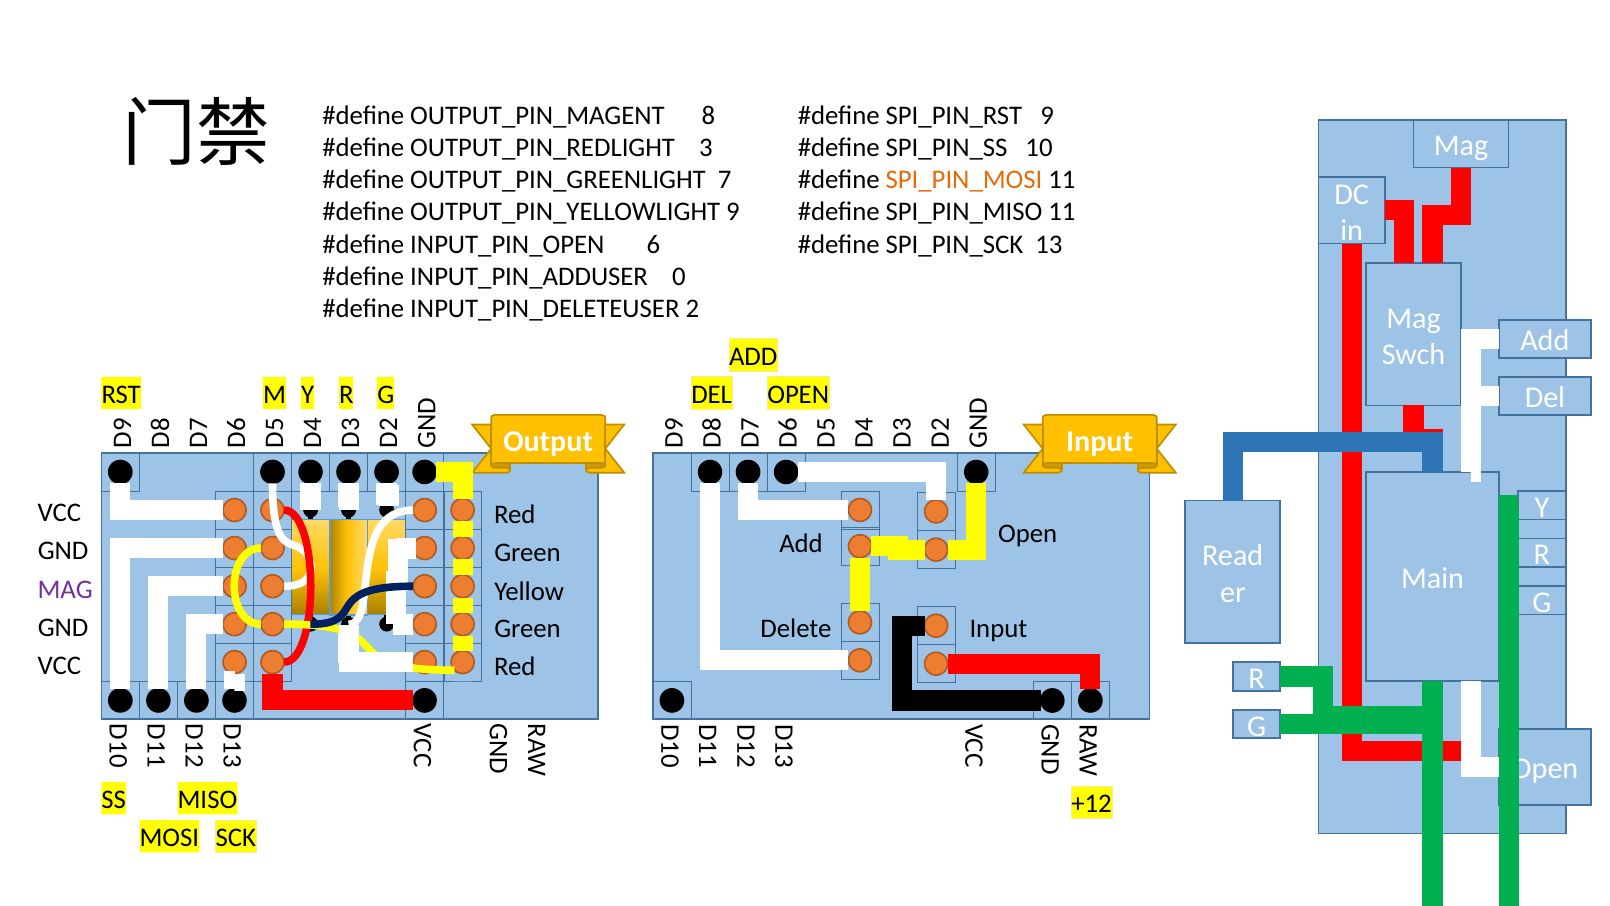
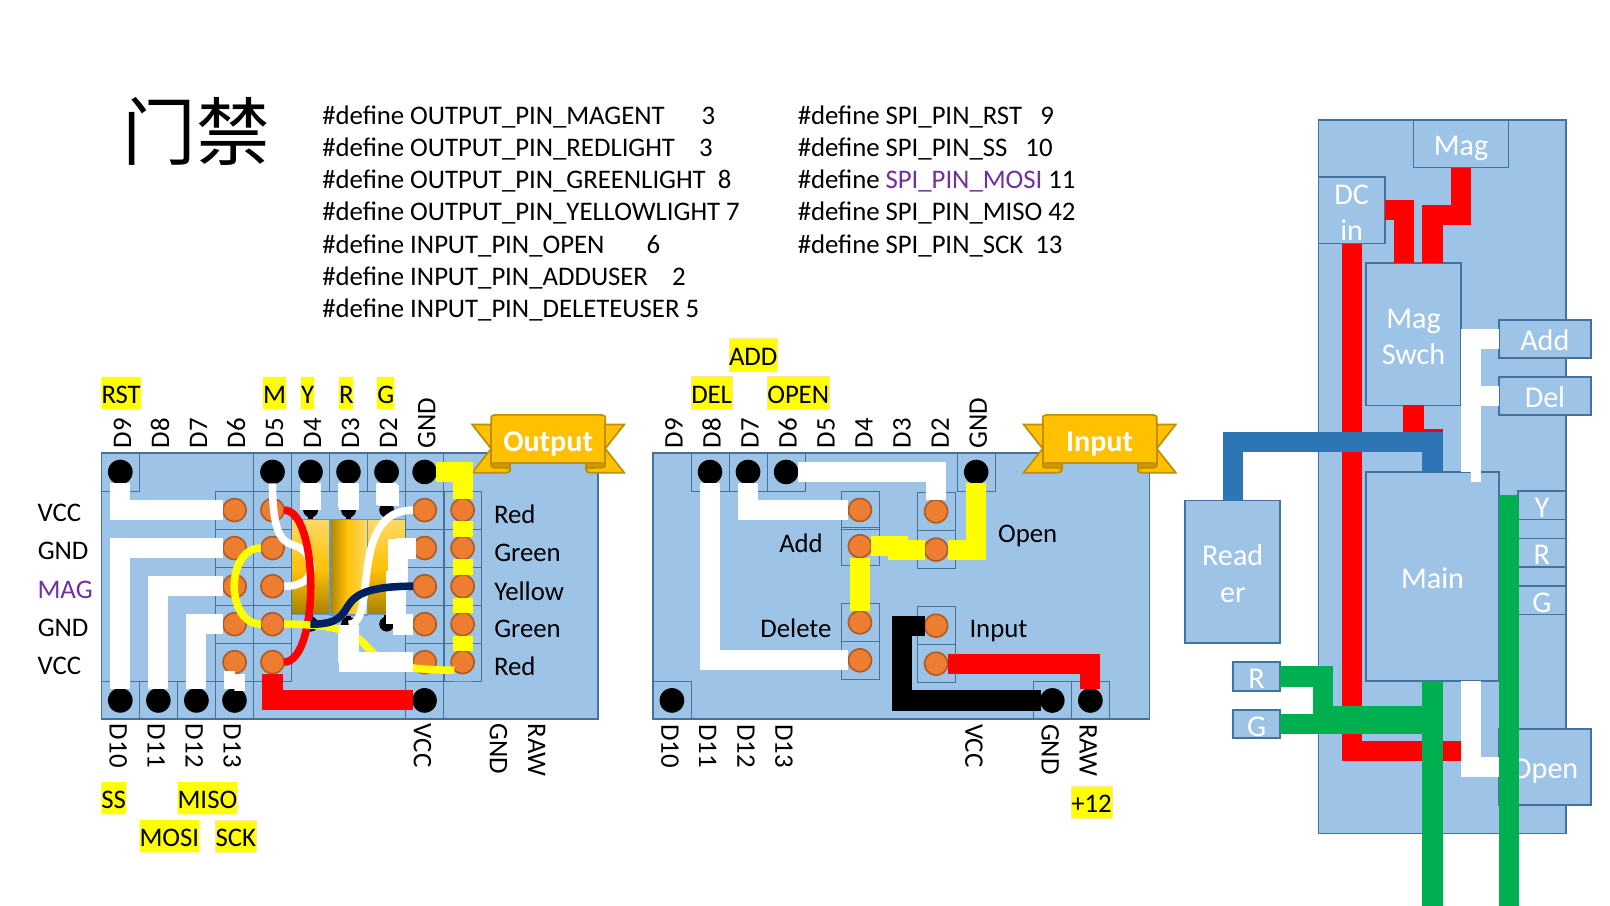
OUTPUT_PIN_MAGENT 8: 8 -> 3
OUTPUT_PIN_GREENLIGHT 7: 7 -> 8
SPI_PIN_MOSI colour: orange -> purple
OUTPUT_PIN_YELLOWLIGHT 9: 9 -> 7
SPI_PIN_MISO 11: 11 -> 42
INPUT_PIN_ADDUSER 0: 0 -> 2
INPUT_PIN_DELETEUSER 2: 2 -> 5
